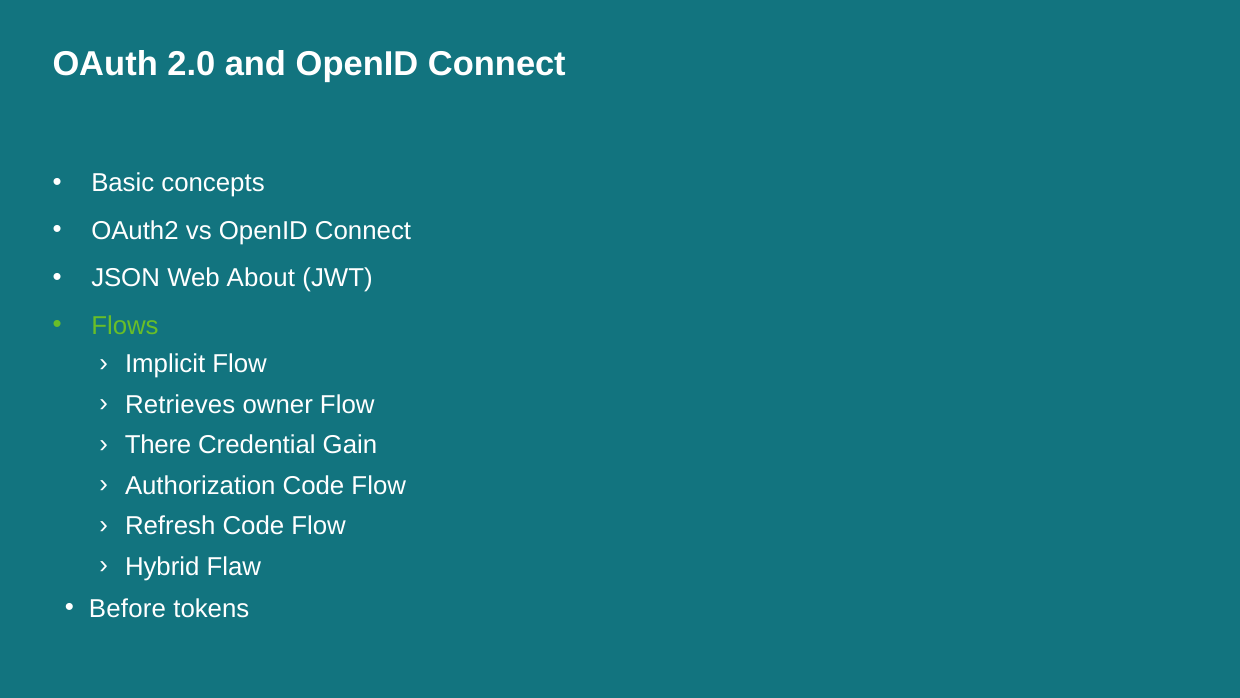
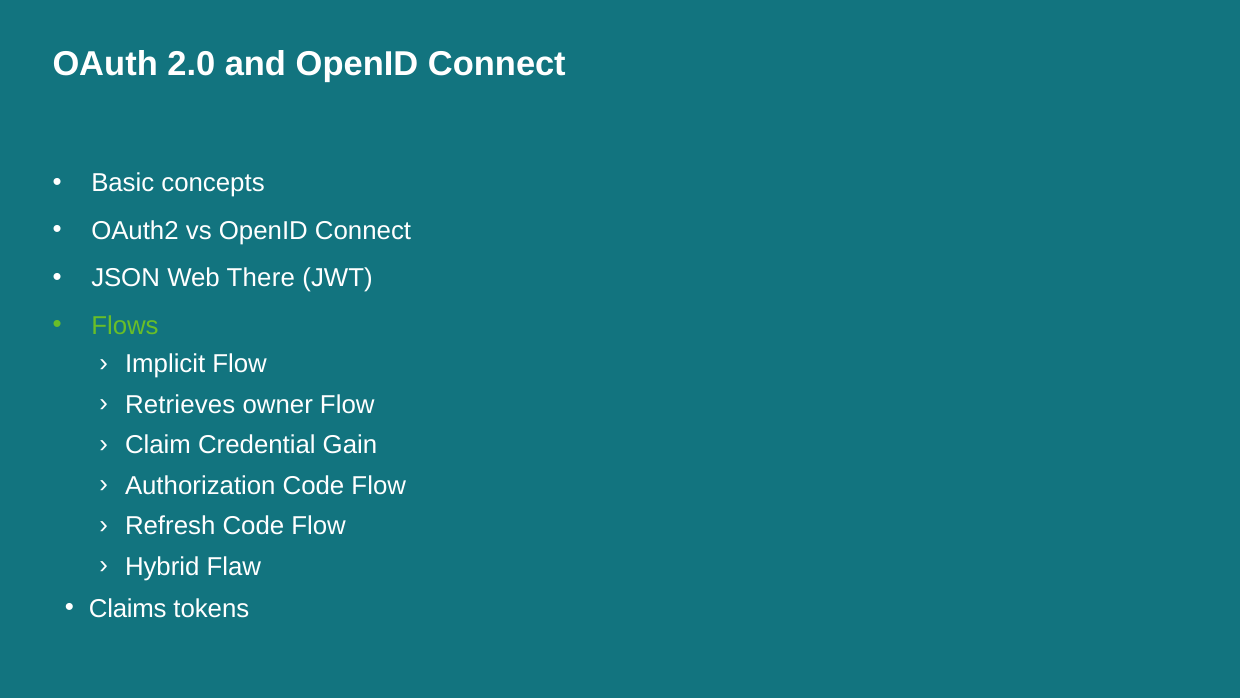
About: About -> There
There: There -> Claim
Before: Before -> Claims
